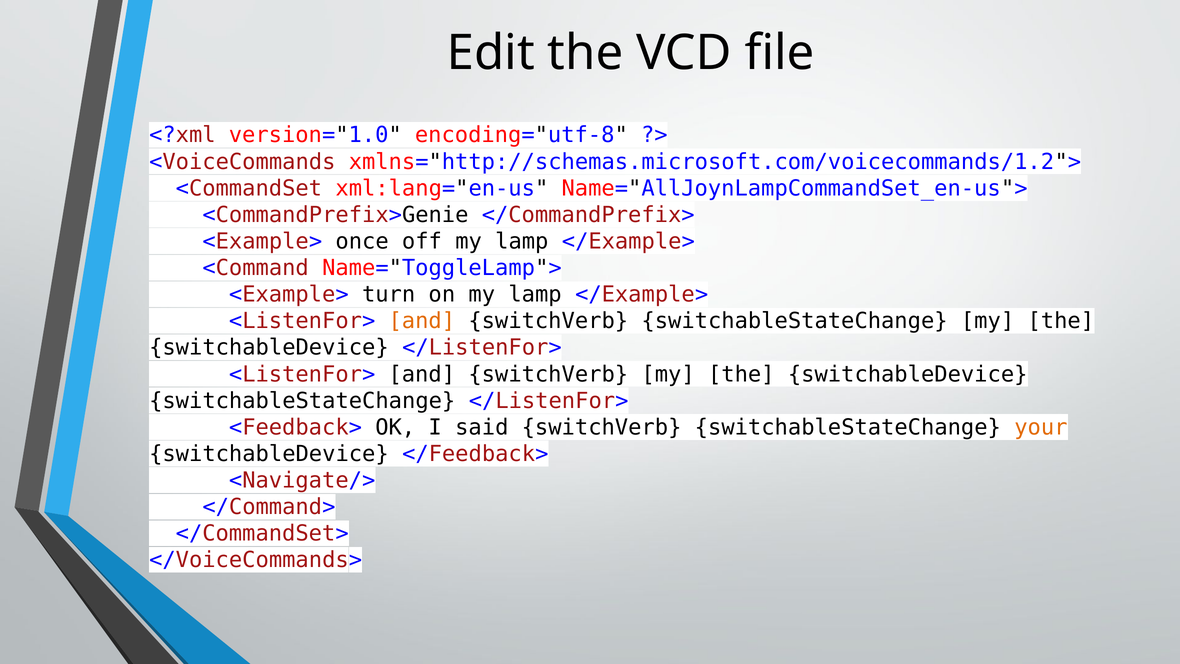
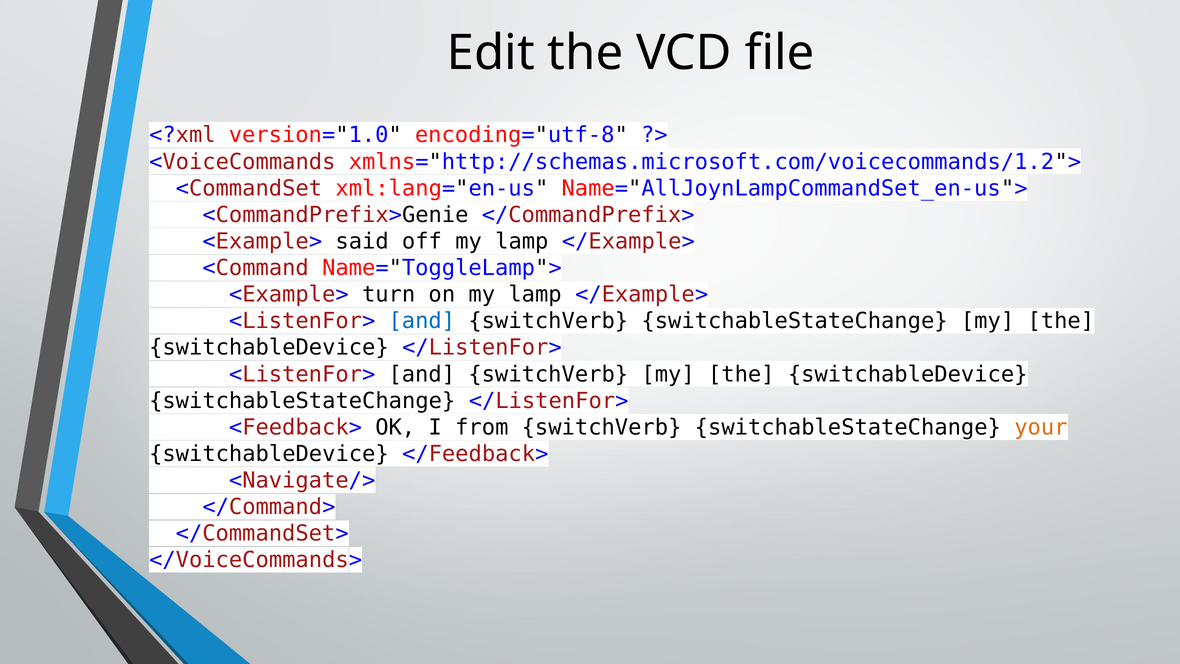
once: once -> said
and at (422, 321) colour: orange -> blue
said: said -> from
